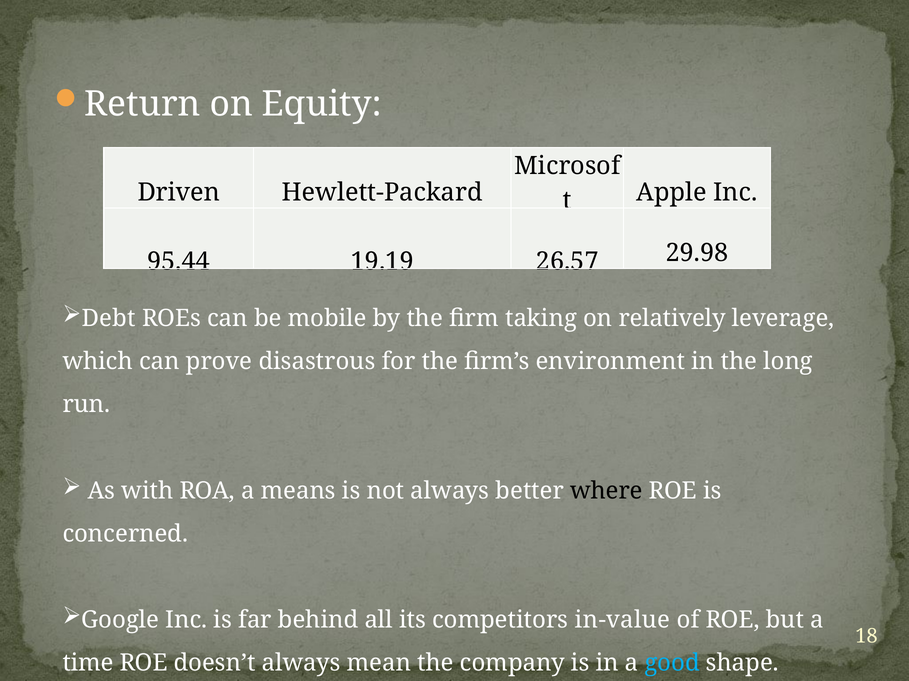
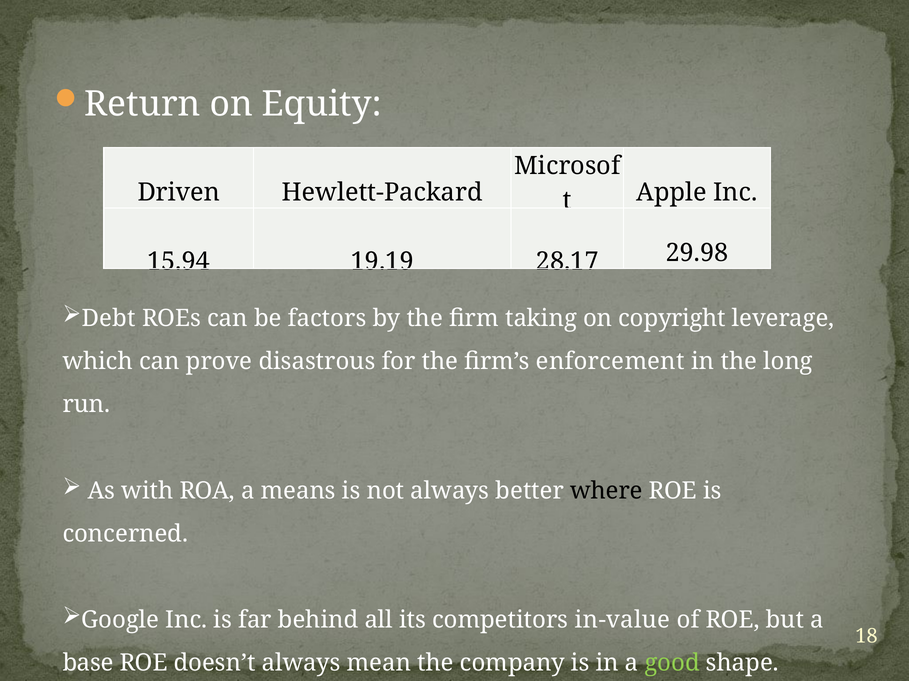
95.44: 95.44 -> 15.94
26.57: 26.57 -> 28.17
mobile: mobile -> factors
relatively: relatively -> copyright
environment: environment -> enforcement
time: time -> base
good colour: light blue -> light green
